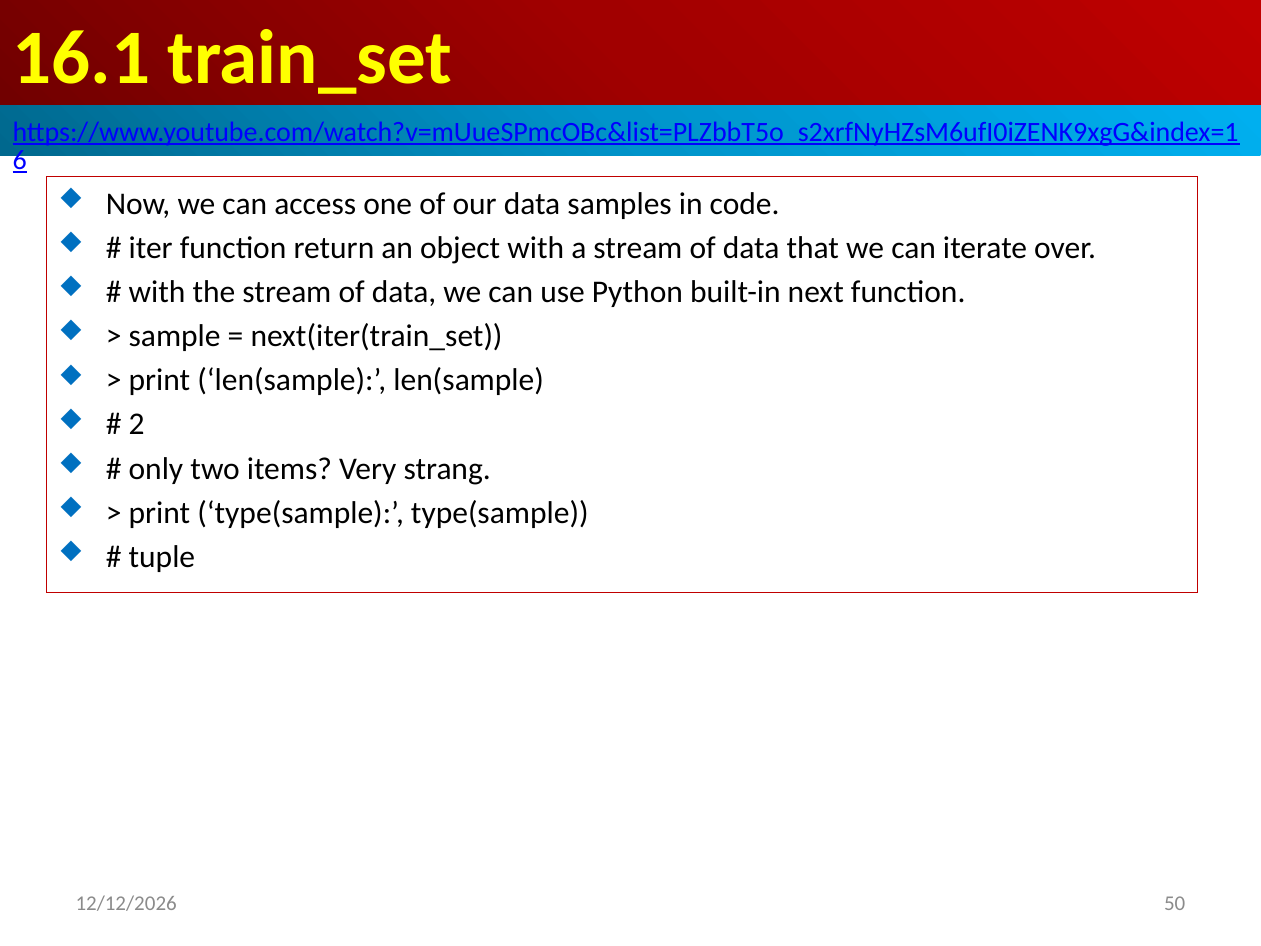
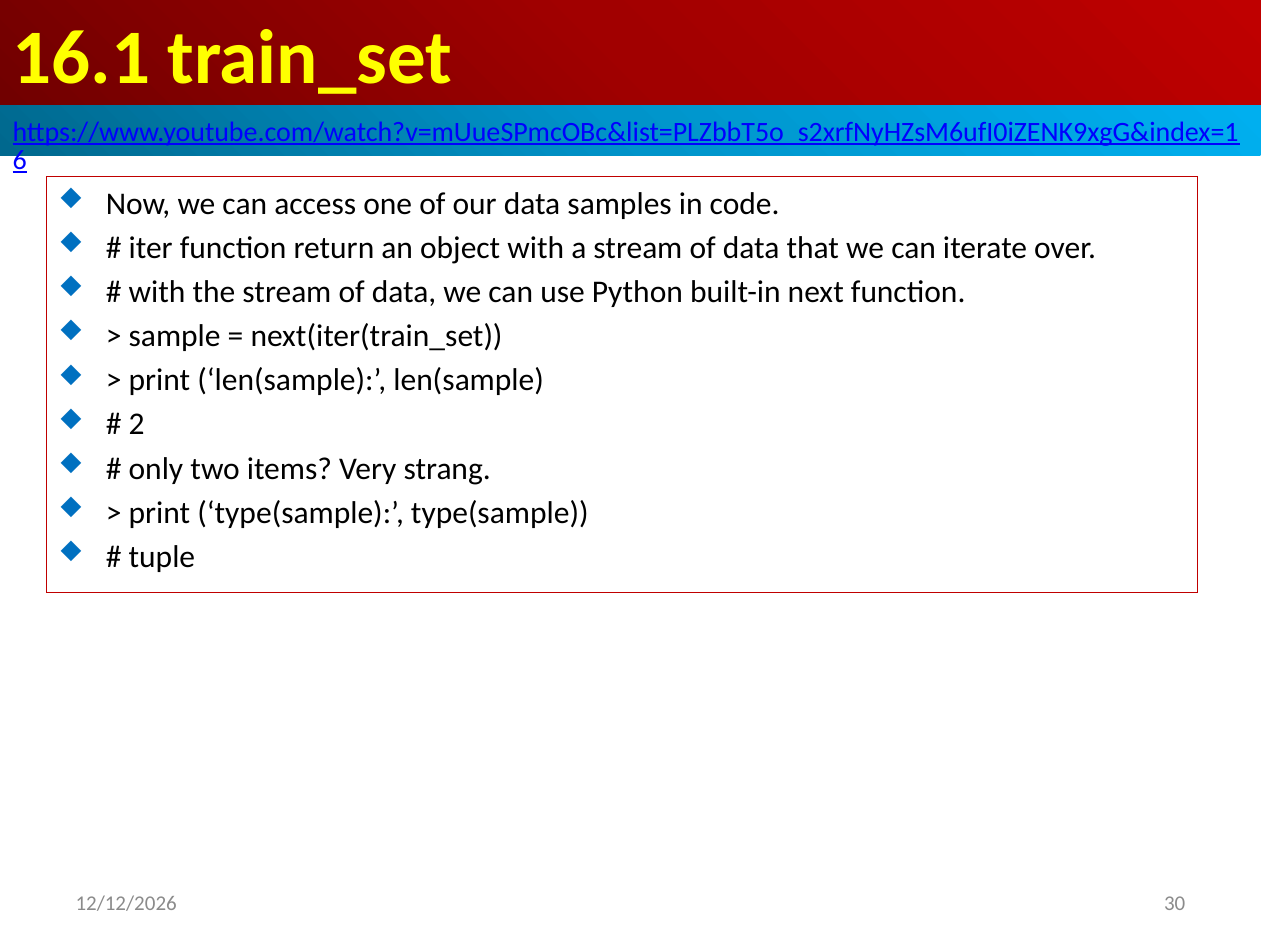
50: 50 -> 30
